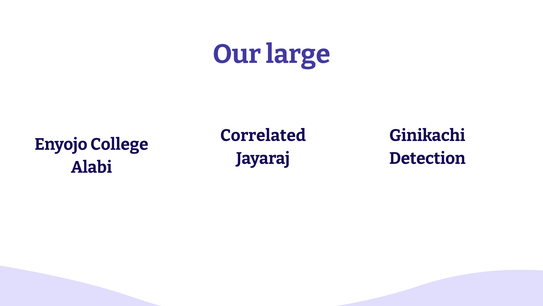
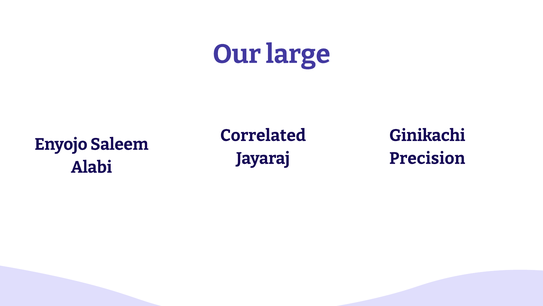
College: College -> Saleem
Detection: Detection -> Precision
